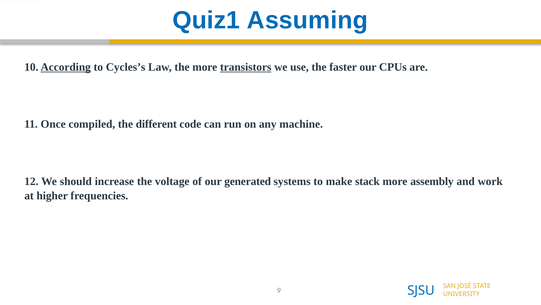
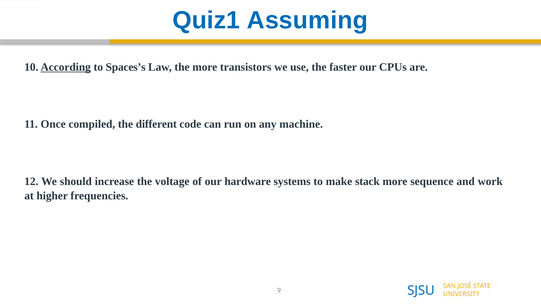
Cycles’s: Cycles’s -> Spaces’s
transistors underline: present -> none
generated: generated -> hardware
assembly: assembly -> sequence
